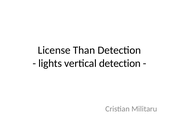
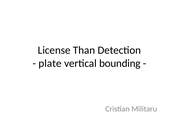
lights: lights -> plate
vertical detection: detection -> bounding
